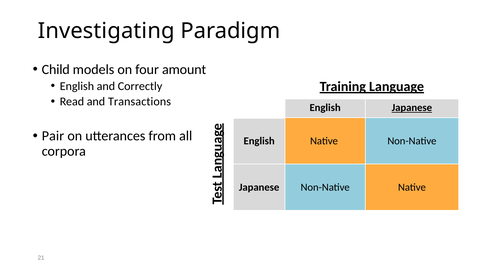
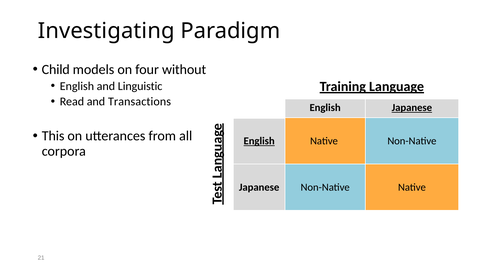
amount: amount -> without
Correctly: Correctly -> Linguistic
Pair: Pair -> This
English at (259, 141) underline: none -> present
